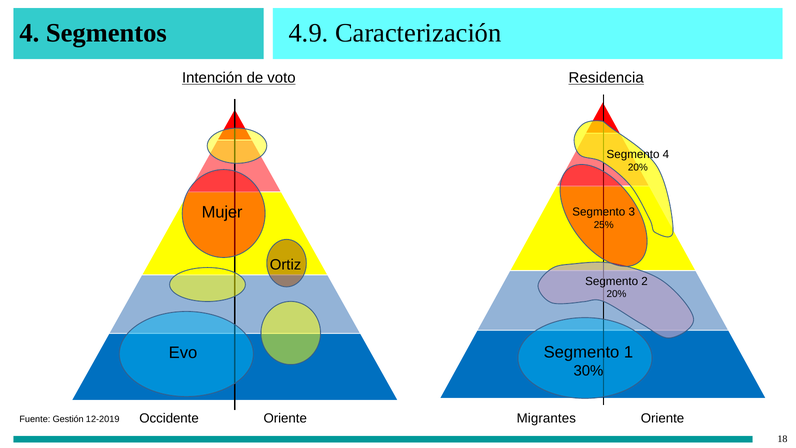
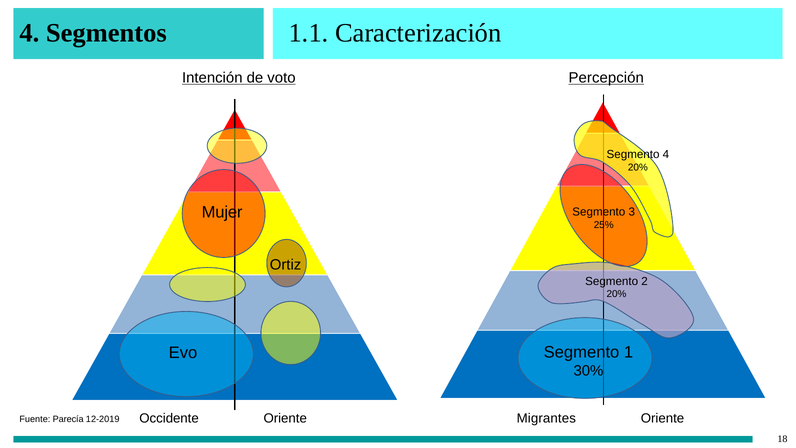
4.9: 4.9 -> 1.1
Residencia: Residencia -> Percepción
Gestión: Gestión -> Parecía
